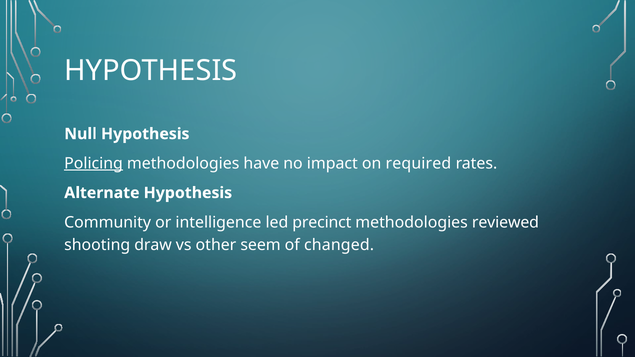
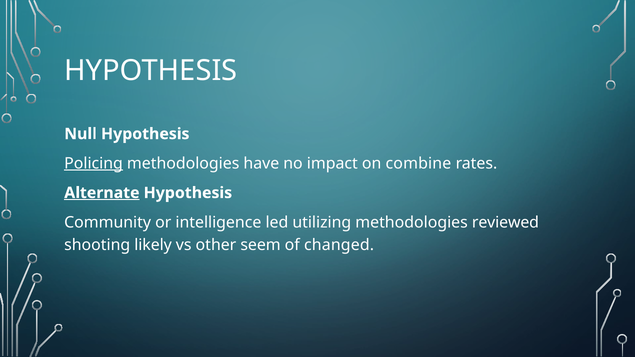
required: required -> combine
Alternate underline: none -> present
precinct: precinct -> utilizing
draw: draw -> likely
